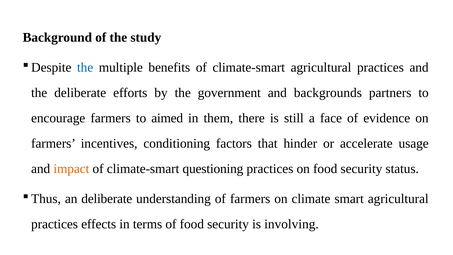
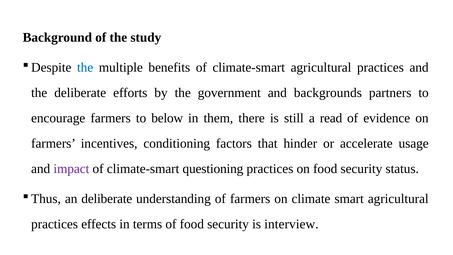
aimed: aimed -> below
face: face -> read
impact colour: orange -> purple
involving: involving -> interview
